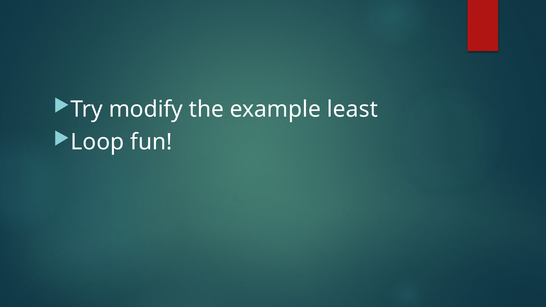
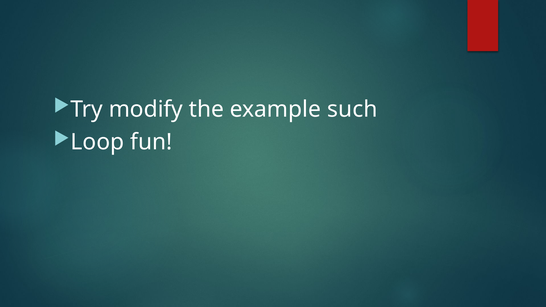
least: least -> such
